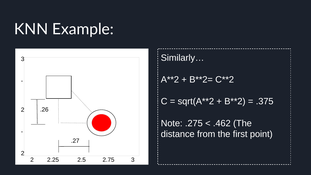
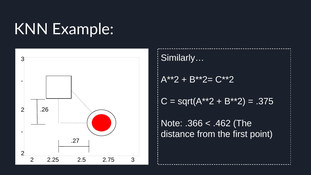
.275: .275 -> .366
